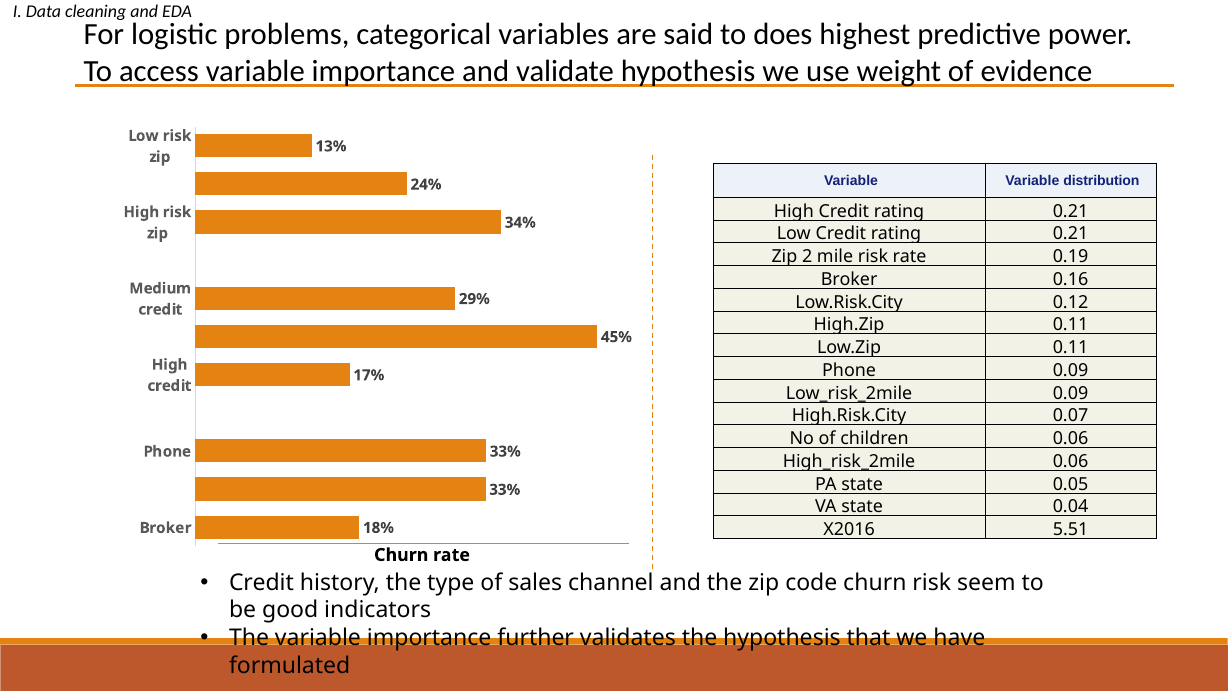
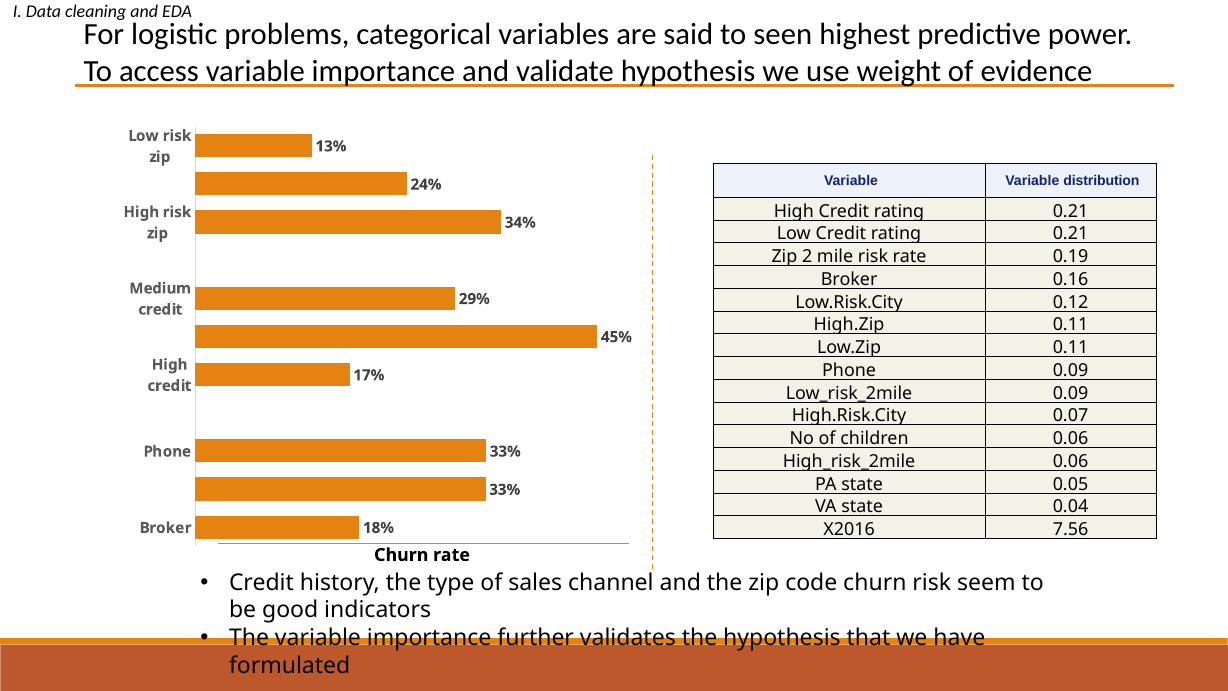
does: does -> seen
5.51: 5.51 -> 7.56
